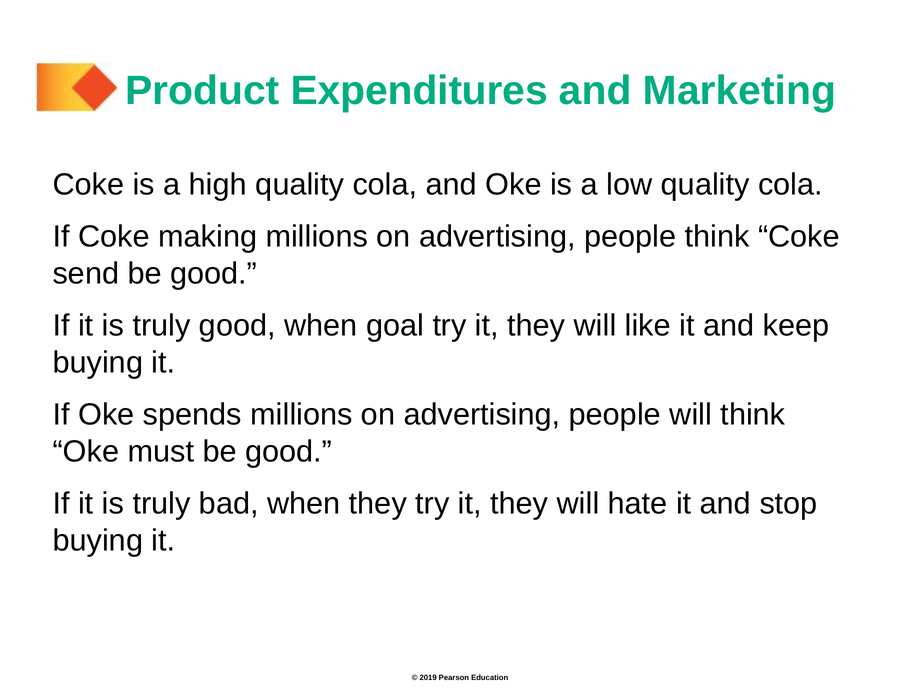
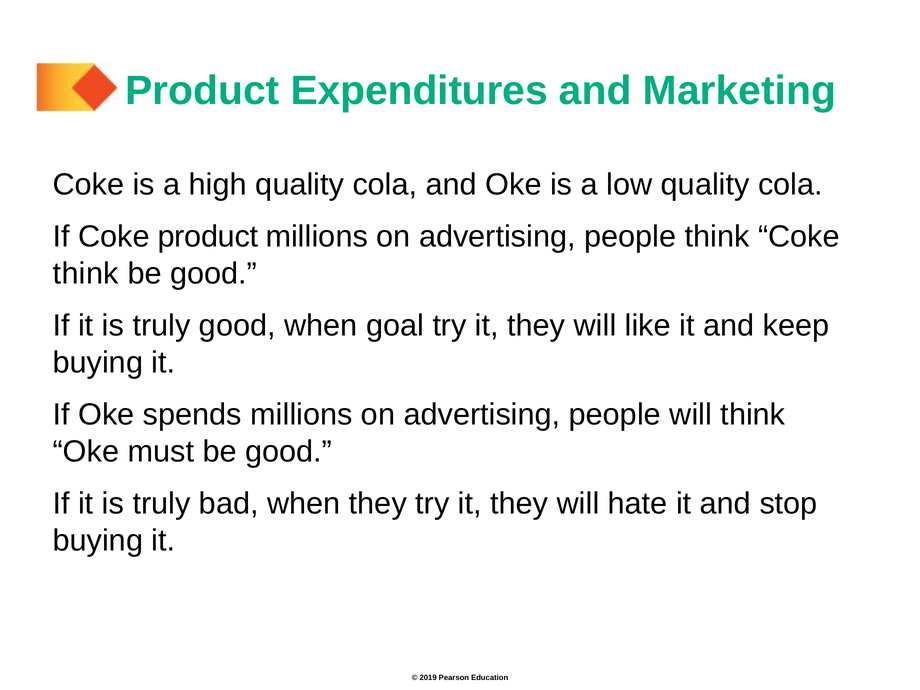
Coke making: making -> product
send at (86, 274): send -> think
